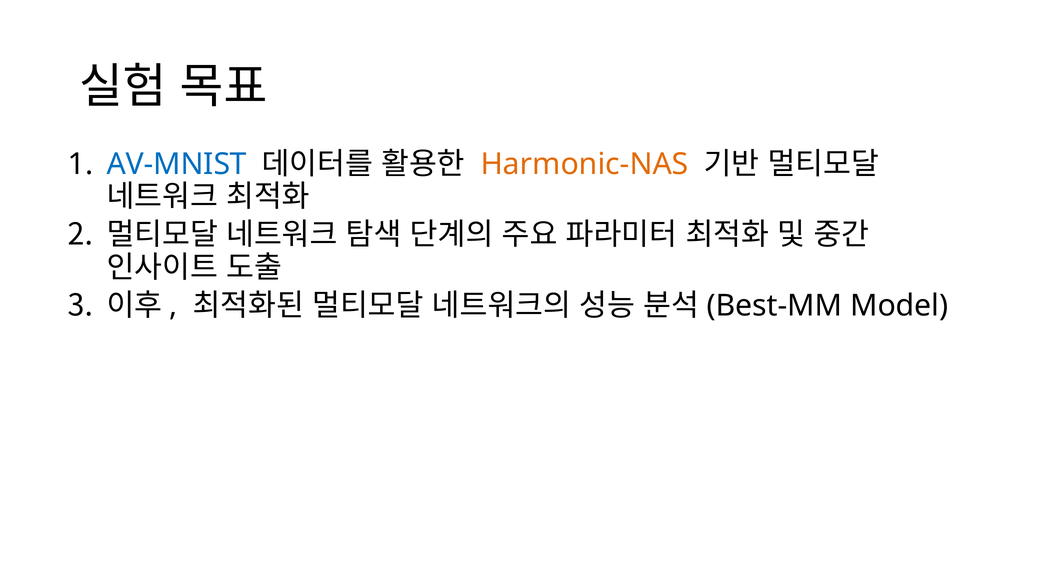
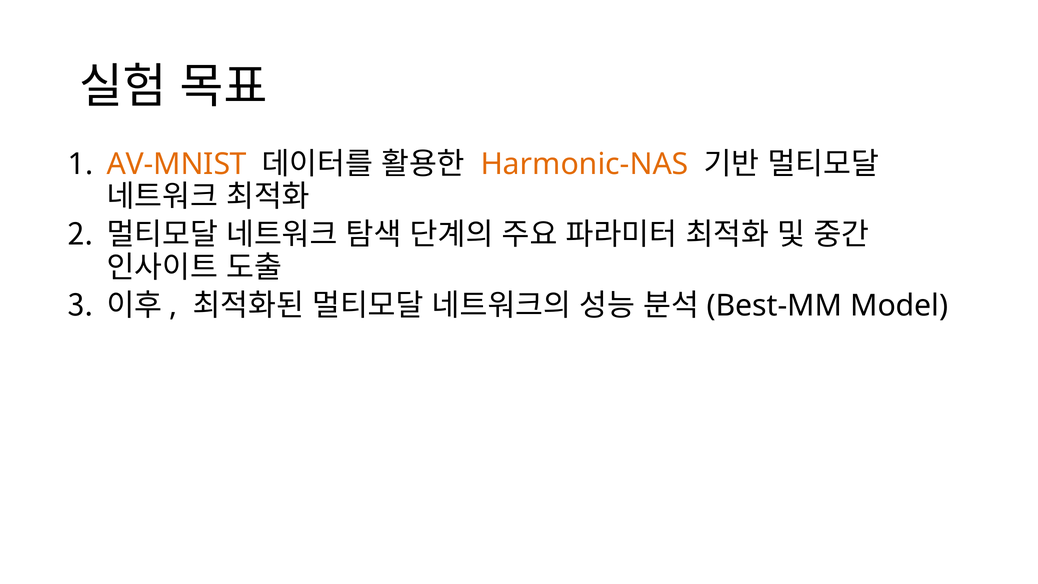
AV-MNIST colour: blue -> orange
